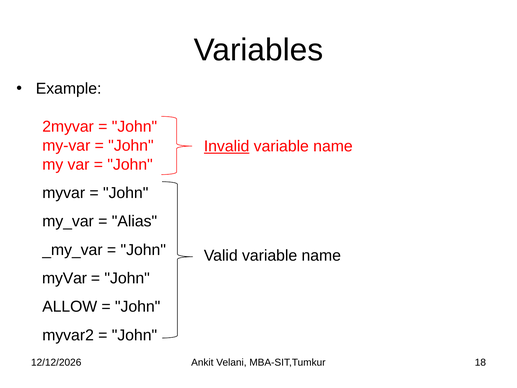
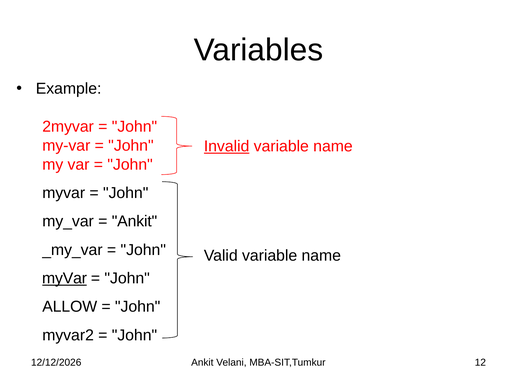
Alias at (134, 221): Alias -> Ankit
myVar at (65, 278) underline: none -> present
18: 18 -> 12
